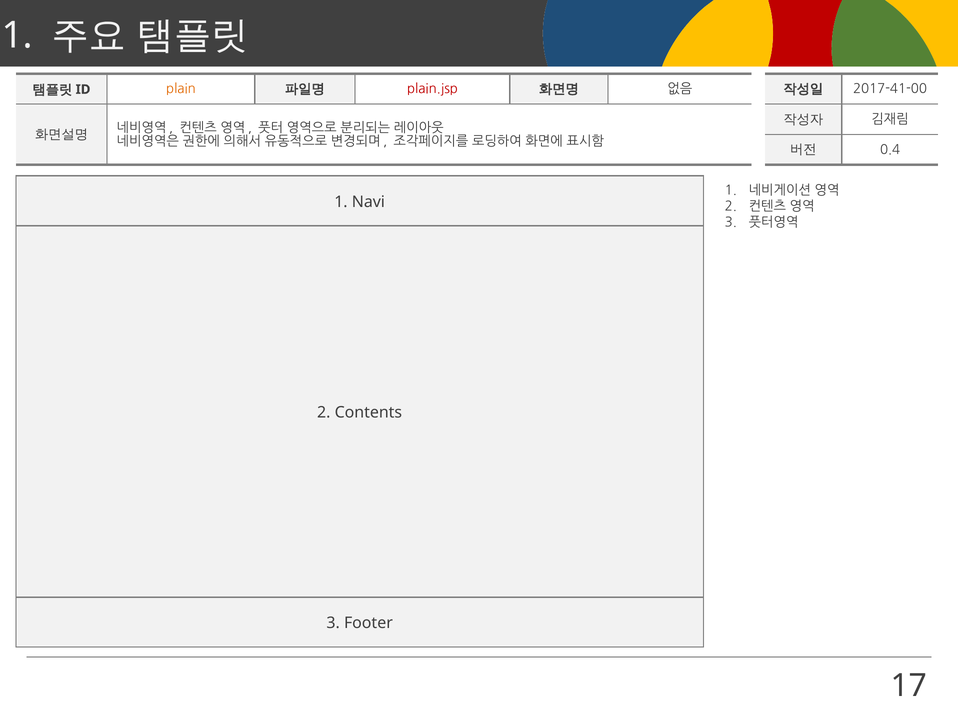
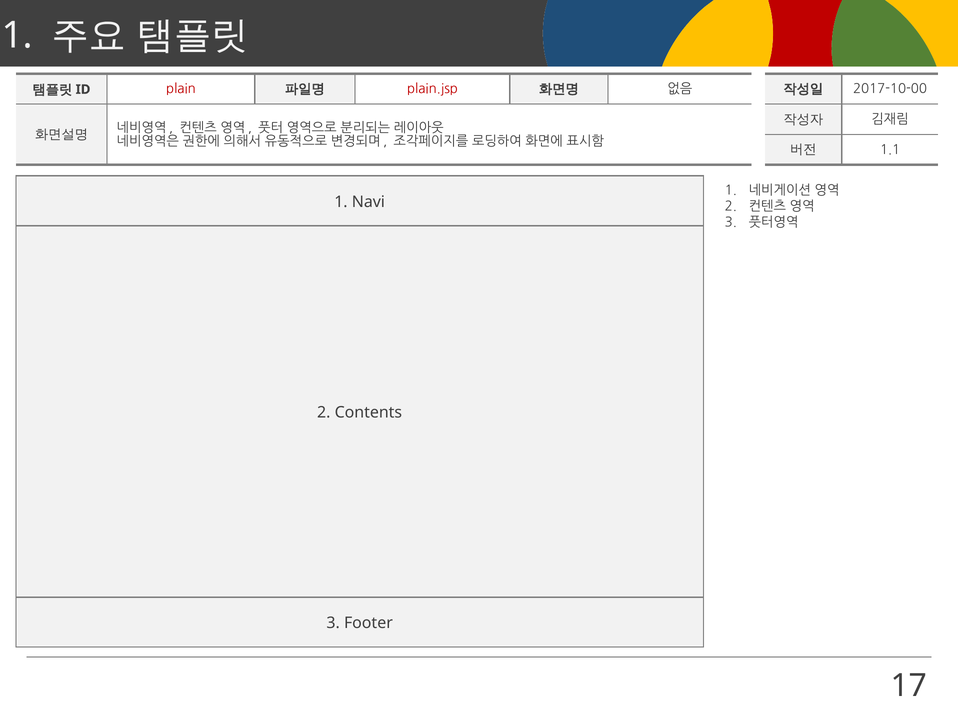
plain colour: orange -> red
2017-41-00: 2017-41-00 -> 2017-10-00
0.4: 0.4 -> 1.1
